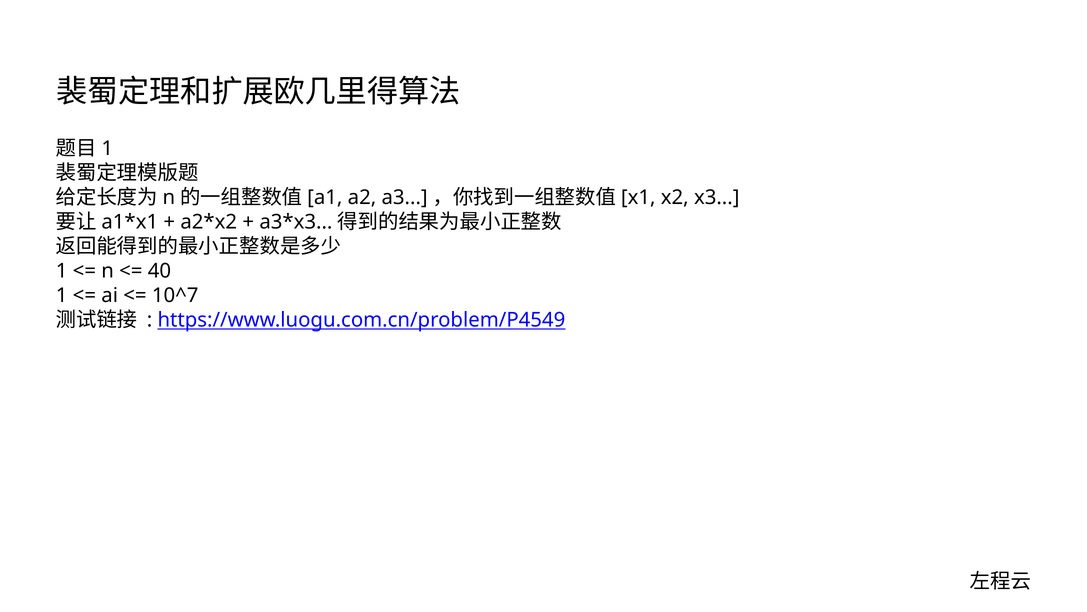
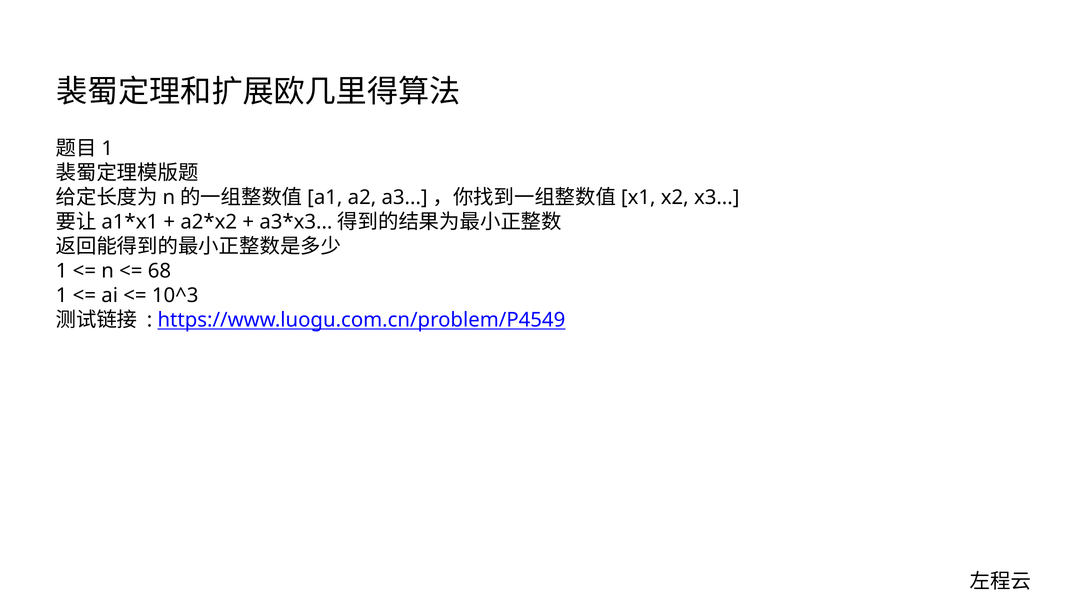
40: 40 -> 68
10^7: 10^7 -> 10^3
